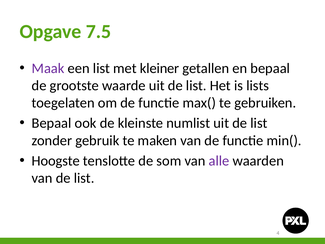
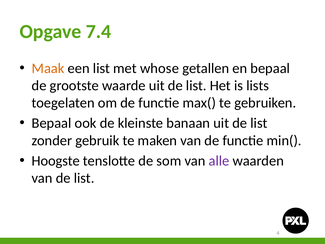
7.5: 7.5 -> 7.4
Maak colour: purple -> orange
kleiner: kleiner -> whose
numlist: numlist -> banaan
